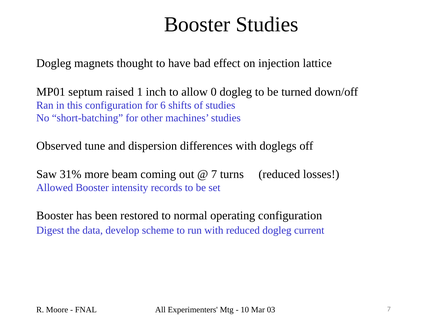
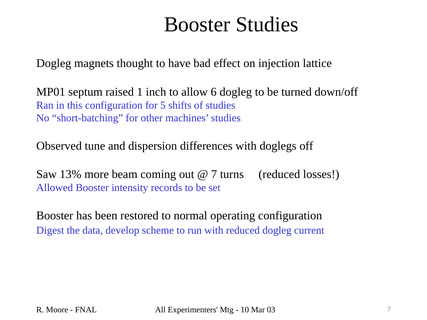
0: 0 -> 6
6: 6 -> 5
31%: 31% -> 13%
